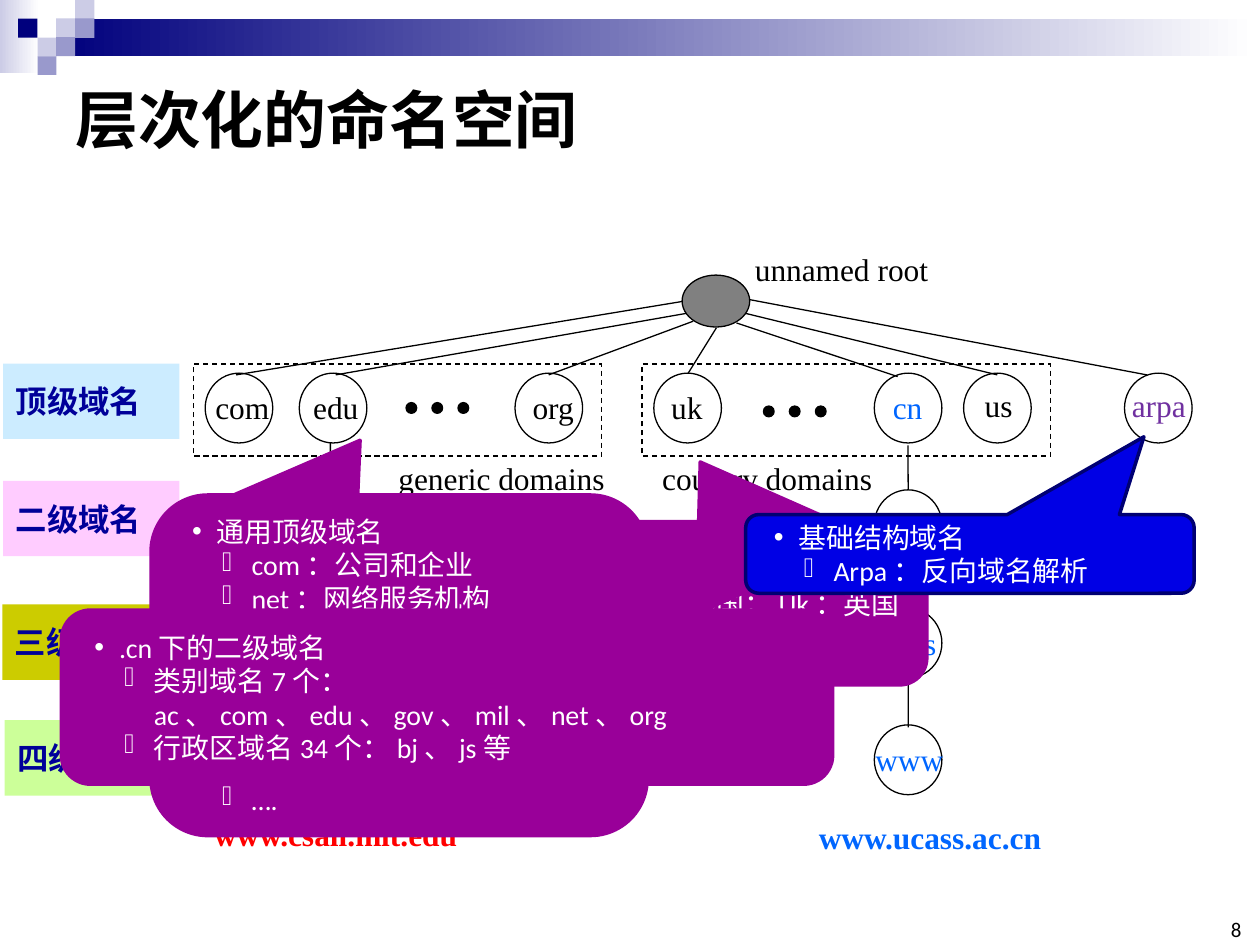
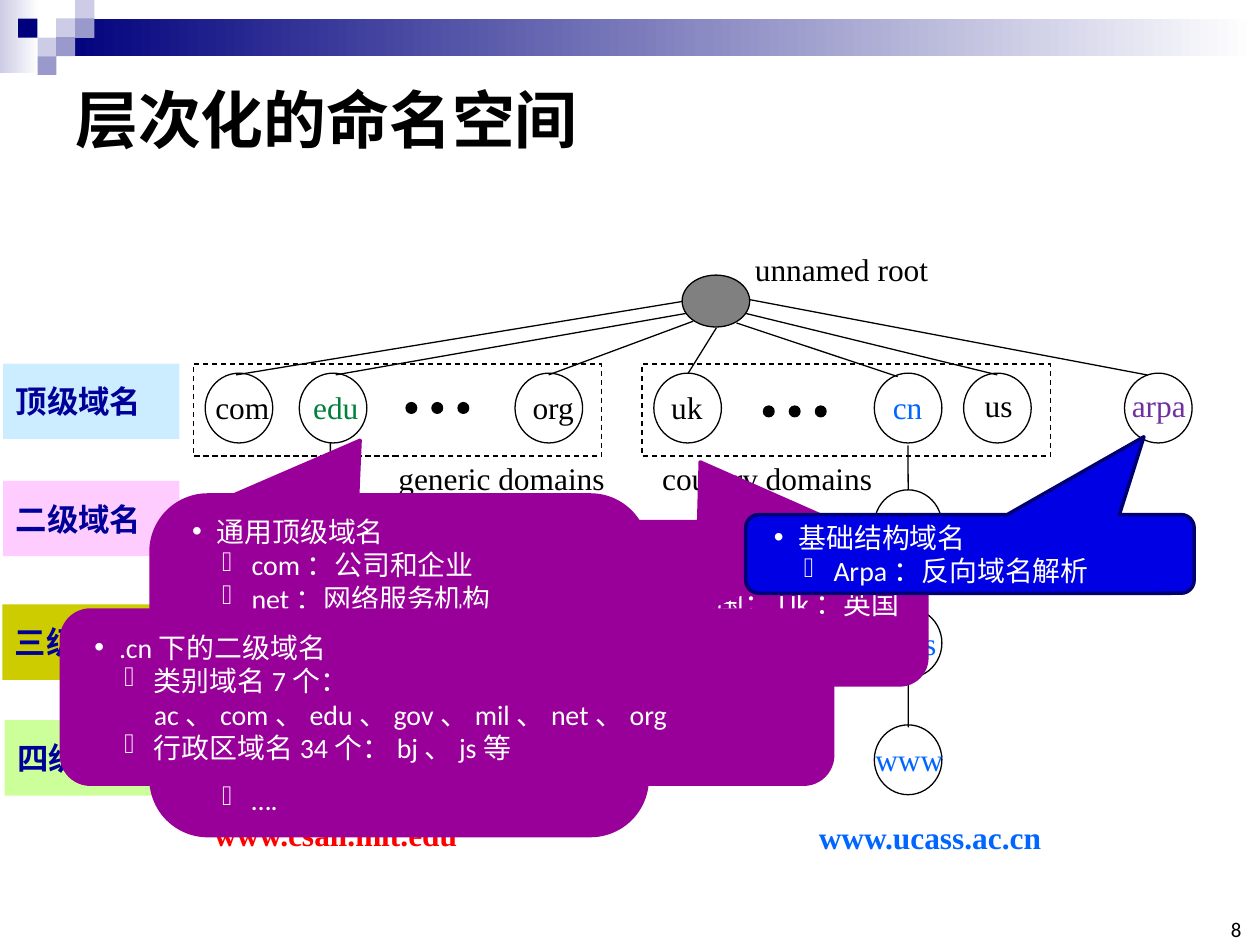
edu colour: black -> green
